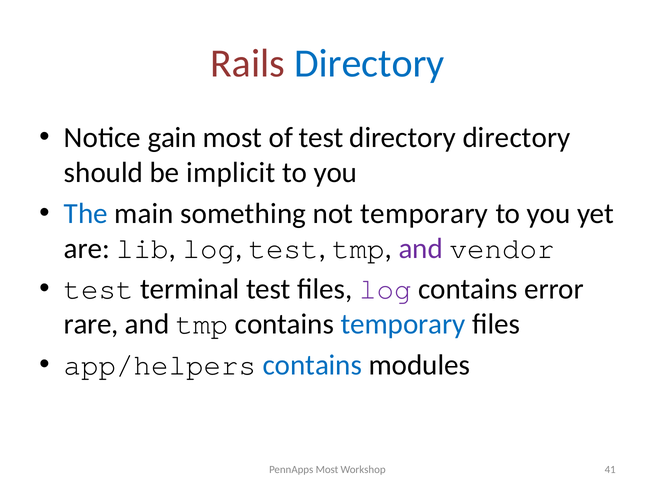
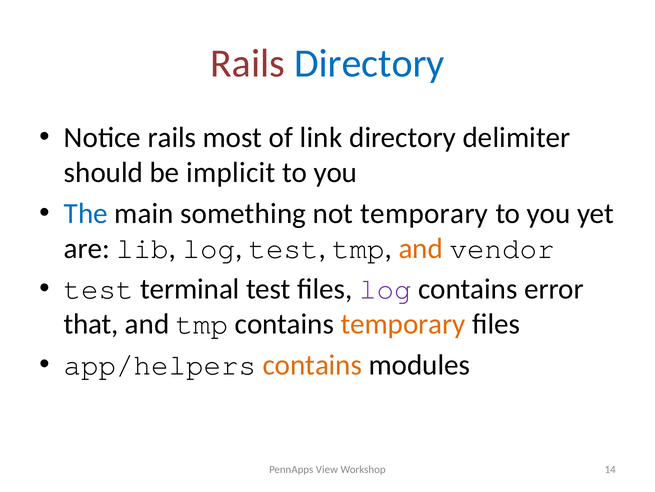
Notice gain: gain -> rails
of test: test -> link
directory directory: directory -> delimiter
and at (421, 248) colour: purple -> orange
rare: rare -> that
temporary at (403, 324) colour: blue -> orange
contains at (312, 365) colour: blue -> orange
PennApps Most: Most -> View
41: 41 -> 14
